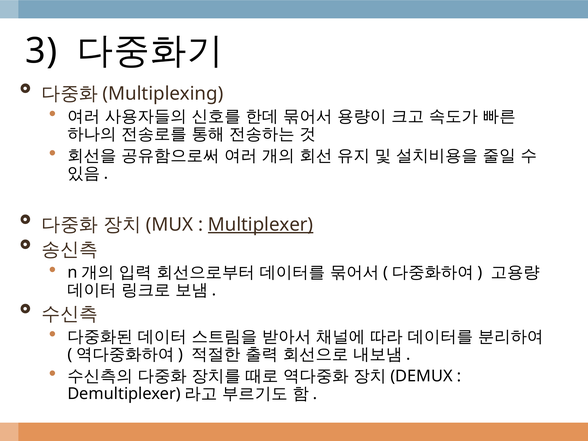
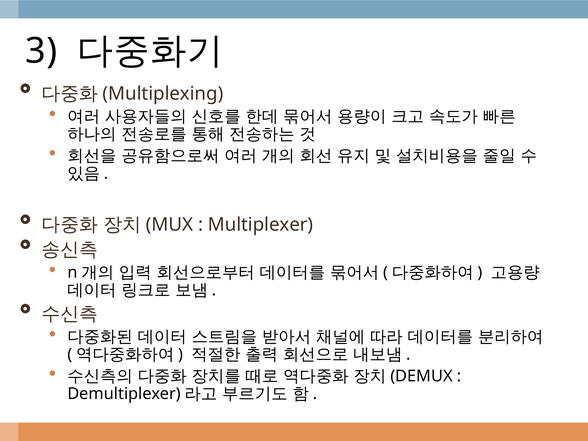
Multiplexer underline: present -> none
